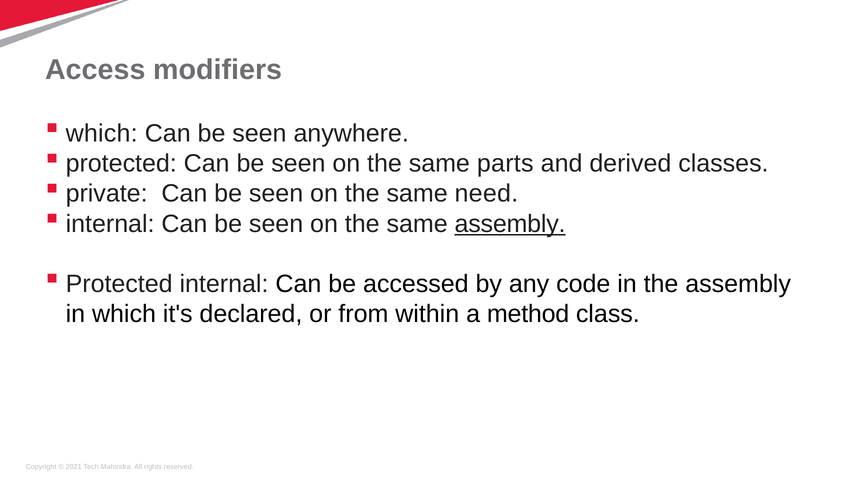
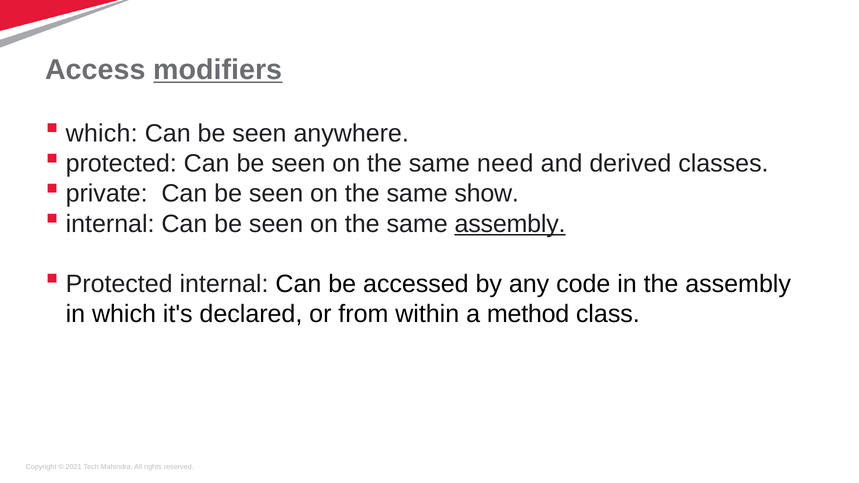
modifiers underline: none -> present
parts: parts -> need
need: need -> show
